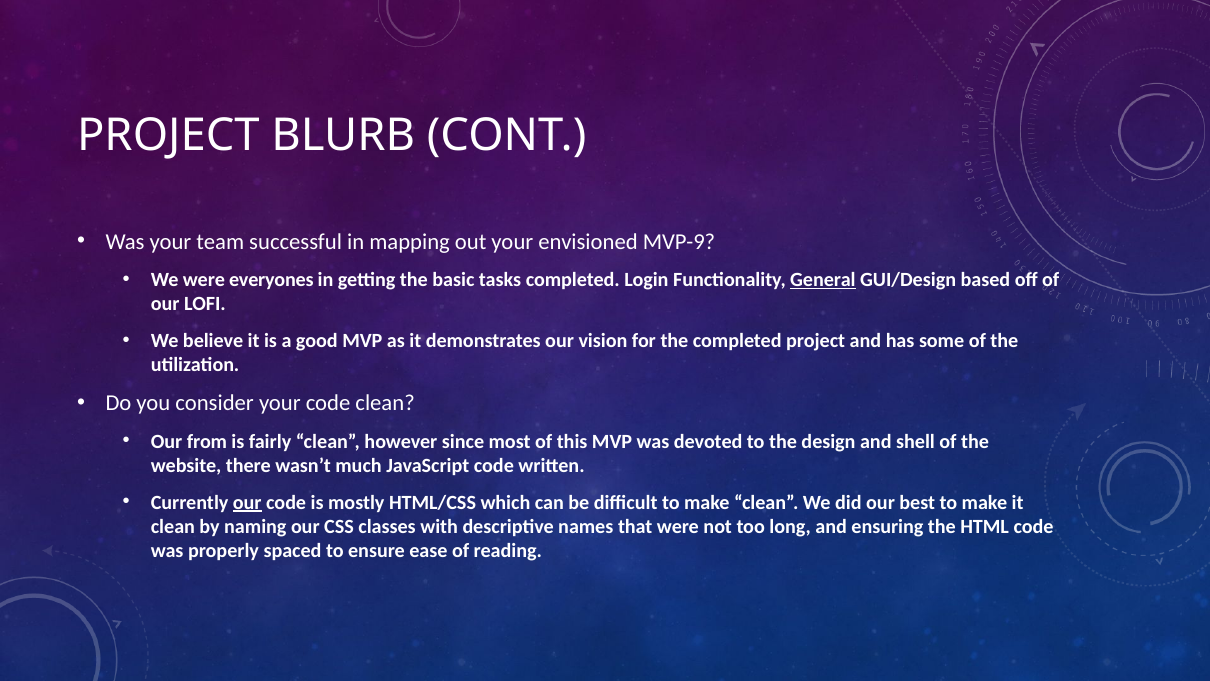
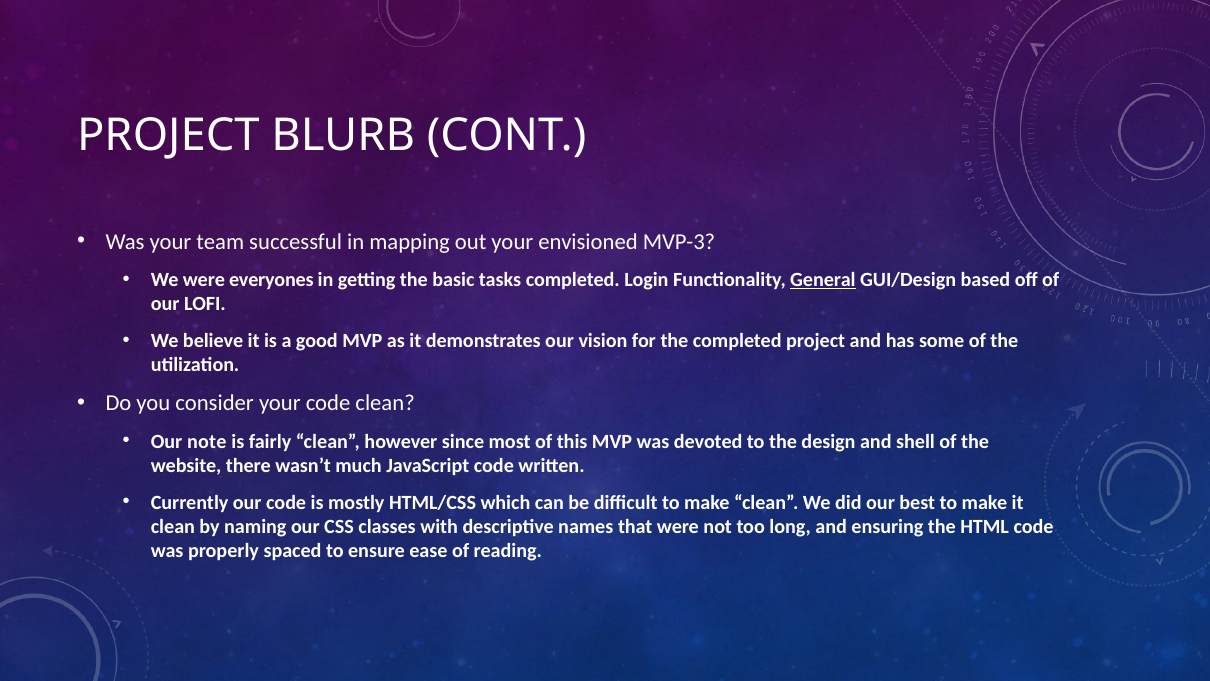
MVP-9: MVP-9 -> MVP-3
from: from -> note
our at (247, 502) underline: present -> none
